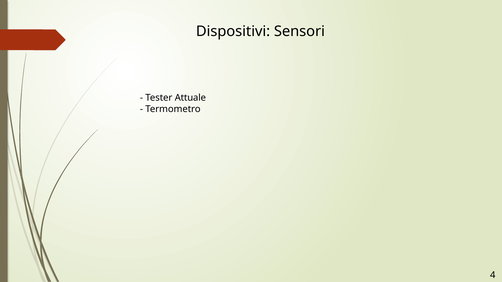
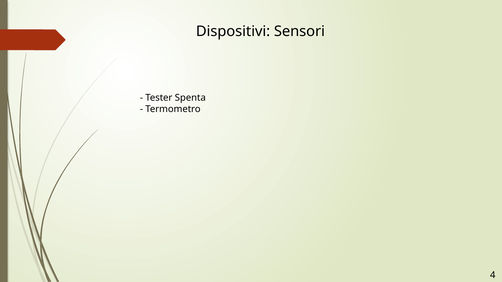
Attuale: Attuale -> Spenta
